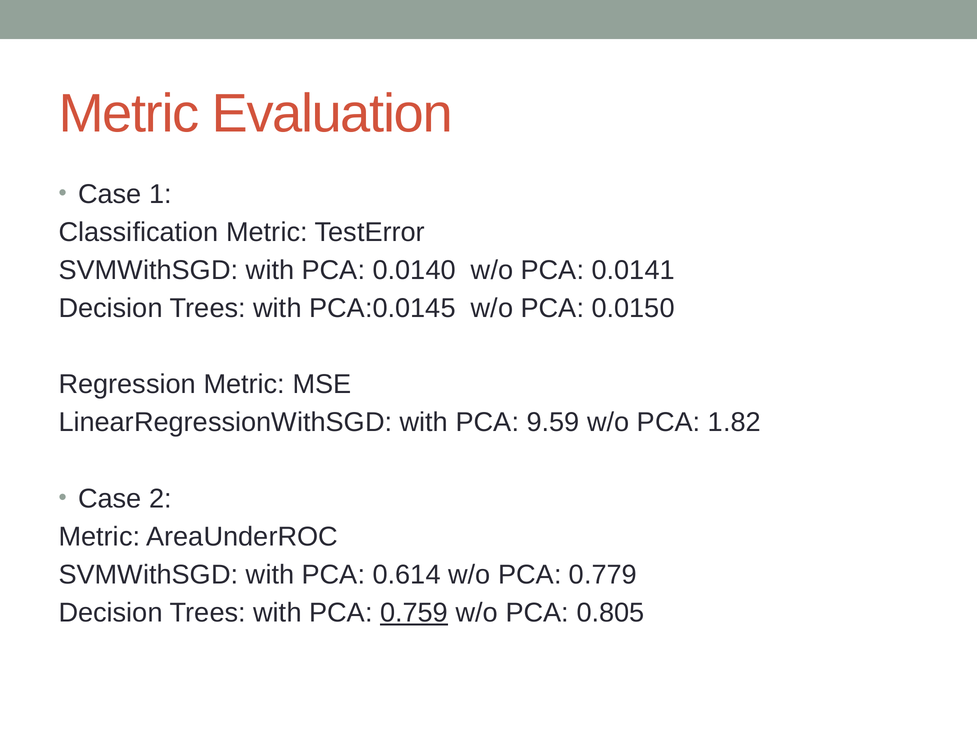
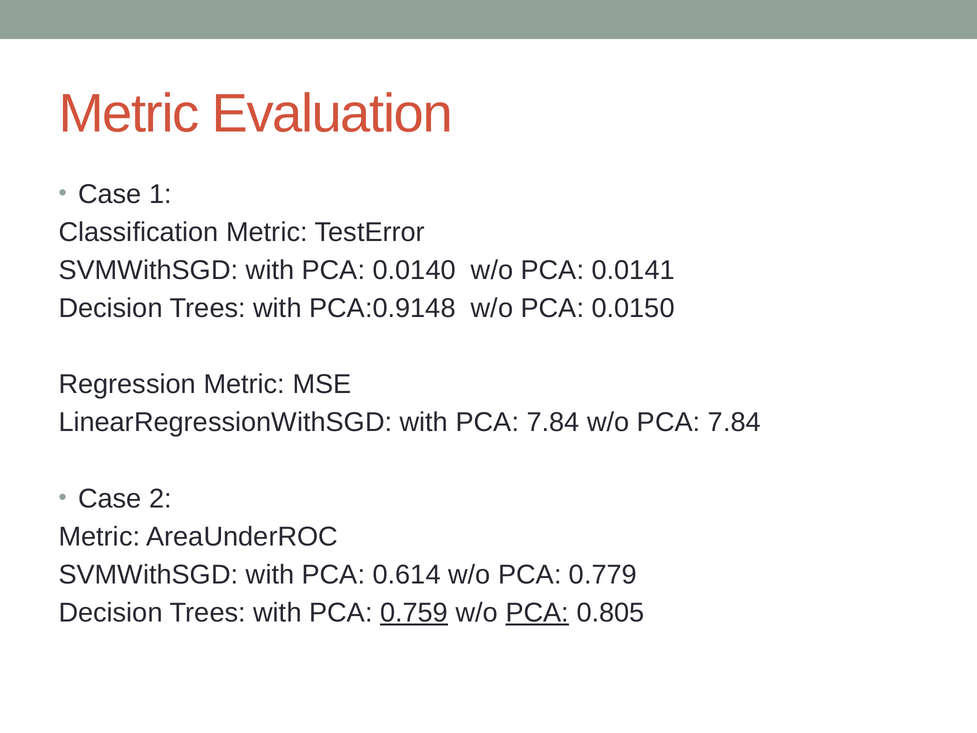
PCA:0.0145: PCA:0.0145 -> PCA:0.9148
with PCA 9.59: 9.59 -> 7.84
w/o PCA 1.82: 1.82 -> 7.84
PCA at (537, 613) underline: none -> present
